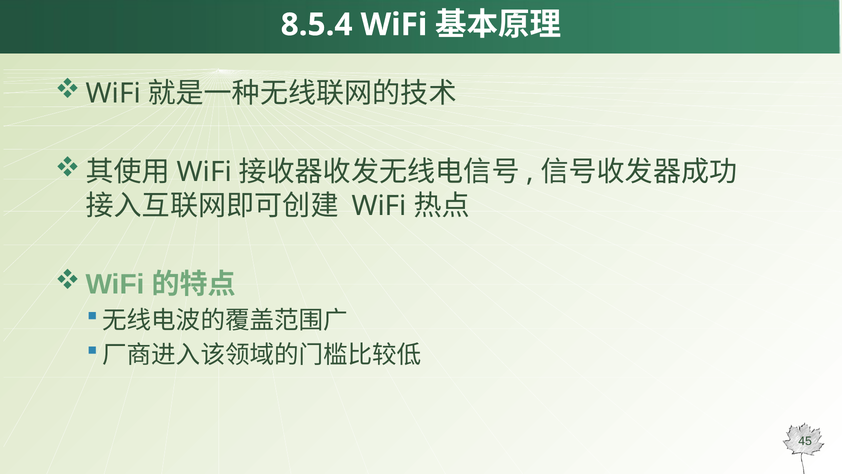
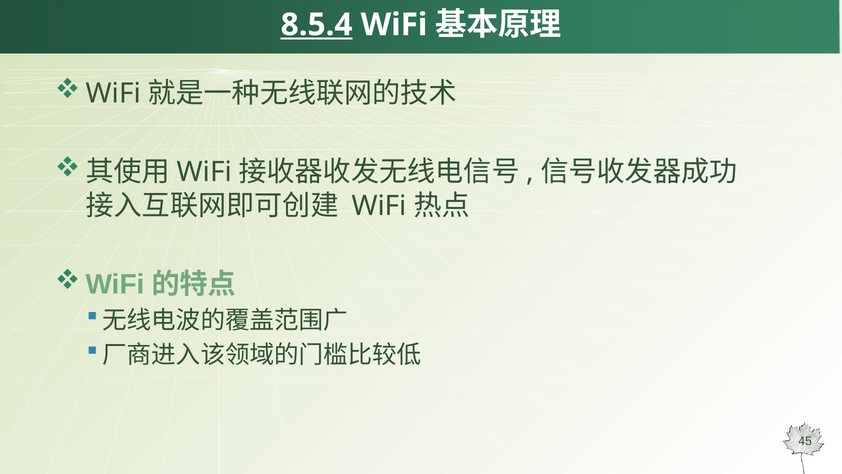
8.5.4 underline: none -> present
